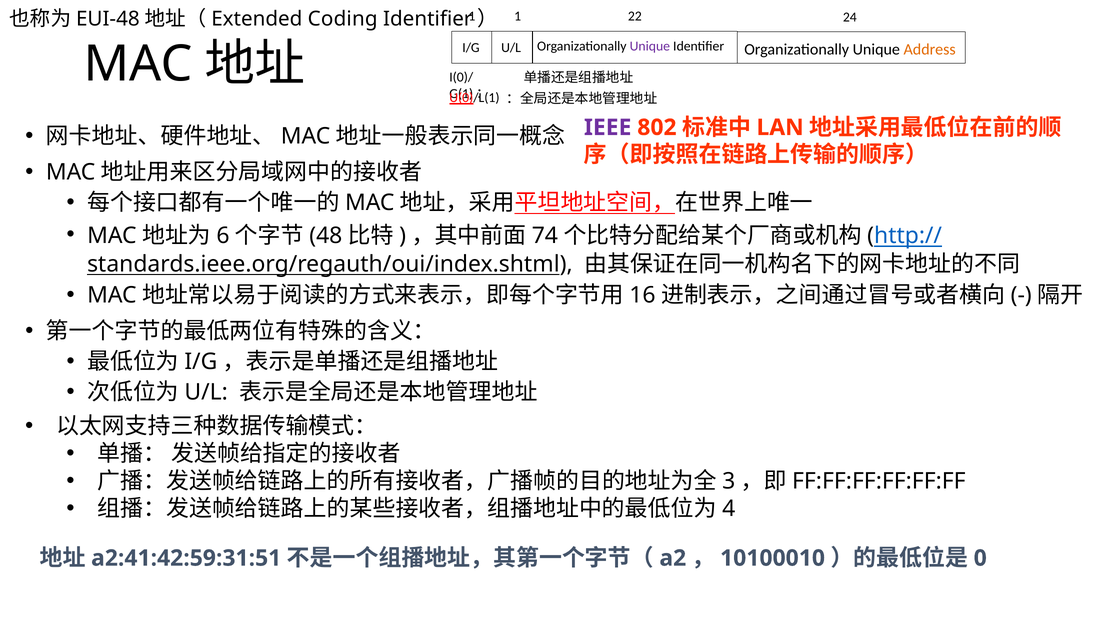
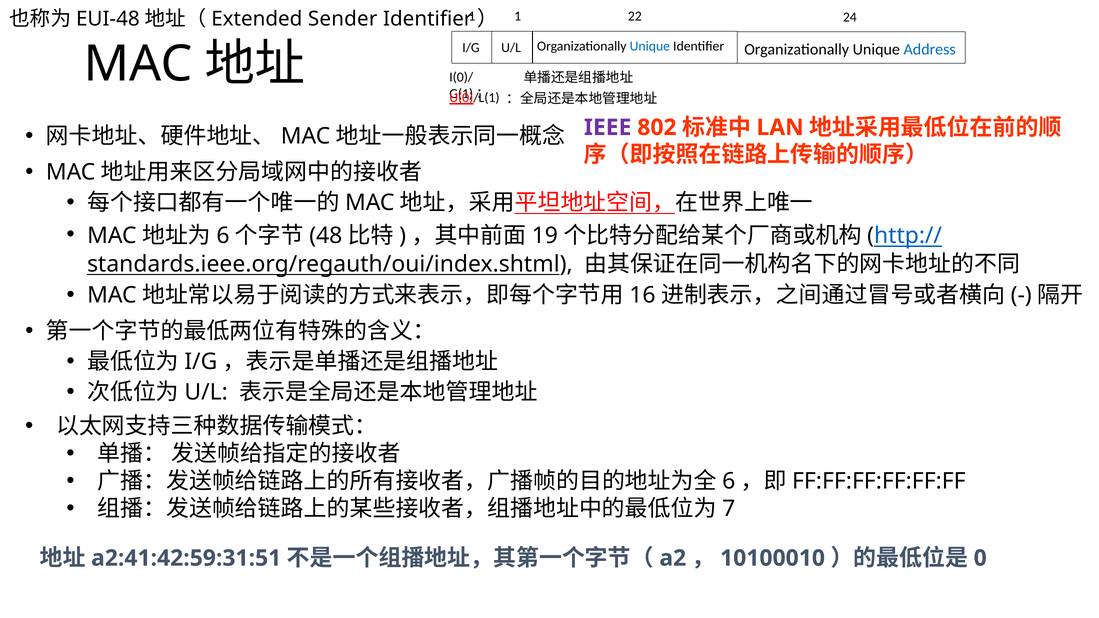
Coding: Coding -> Sender
Unique at (650, 46) colour: purple -> blue
Address colour: orange -> blue
74: 74 -> 19
3 at (729, 481): 3 -> 6
4: 4 -> 7
